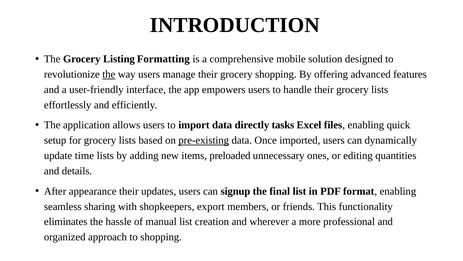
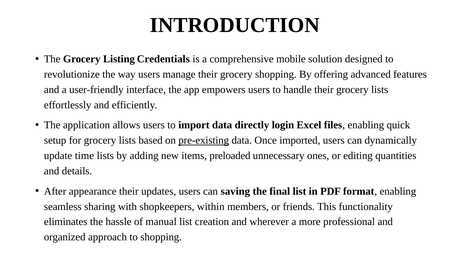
Formatting: Formatting -> Credentials
the at (109, 74) underline: present -> none
tasks: tasks -> login
signup: signup -> saving
export: export -> within
